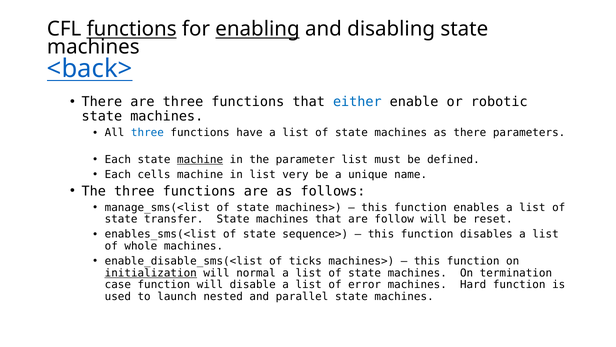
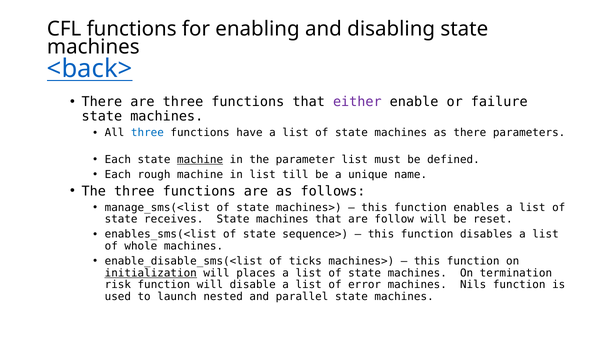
functions at (132, 29) underline: present -> none
enabling underline: present -> none
either colour: blue -> purple
robotic: robotic -> failure
cells: cells -> rough
very: very -> till
transfer: transfer -> receives
normal: normal -> places
case: case -> risk
Hard: Hard -> Nils
